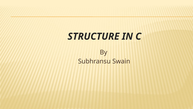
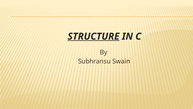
STRUCTURE underline: none -> present
